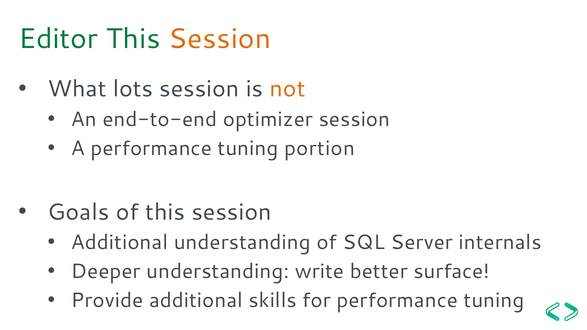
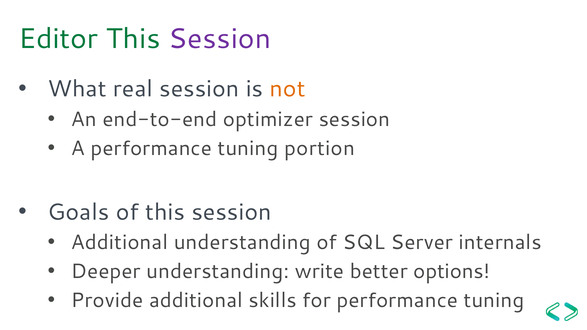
Session at (220, 39) colour: orange -> purple
lots: lots -> real
surface: surface -> options
